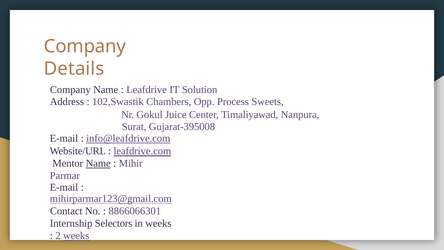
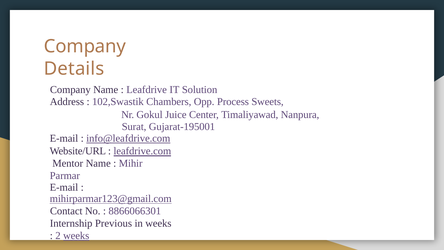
Gujarat-395008: Gujarat-395008 -> Gujarat-195001
Name at (98, 163) underline: present -> none
Selectors: Selectors -> Previous
